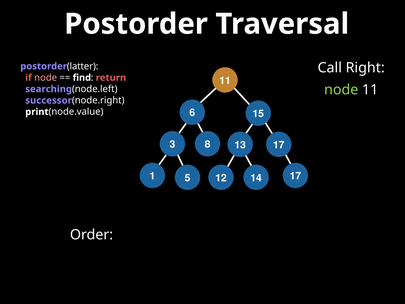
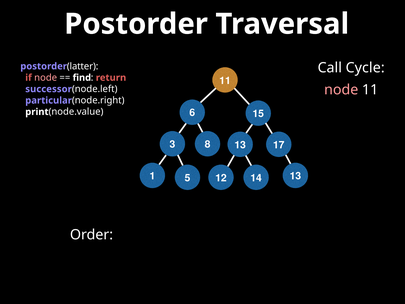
Right: Right -> Cycle
node at (341, 90) colour: light green -> pink
searching: searching -> successor
successor: successor -> particular
17 at (295, 176): 17 -> 13
